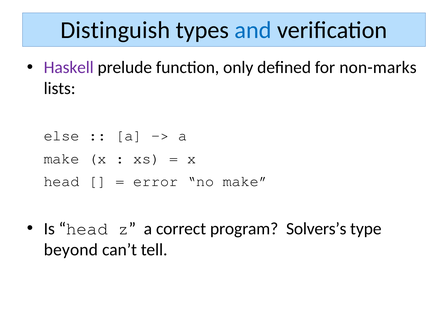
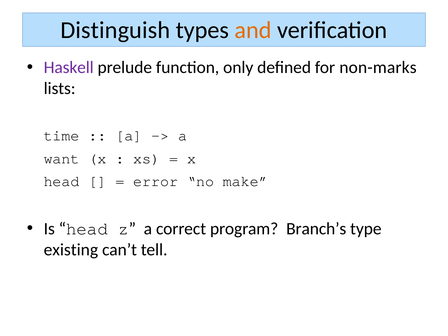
and colour: blue -> orange
else: else -> time
make at (62, 158): make -> want
Solvers’s: Solvers’s -> Branch’s
beyond: beyond -> existing
